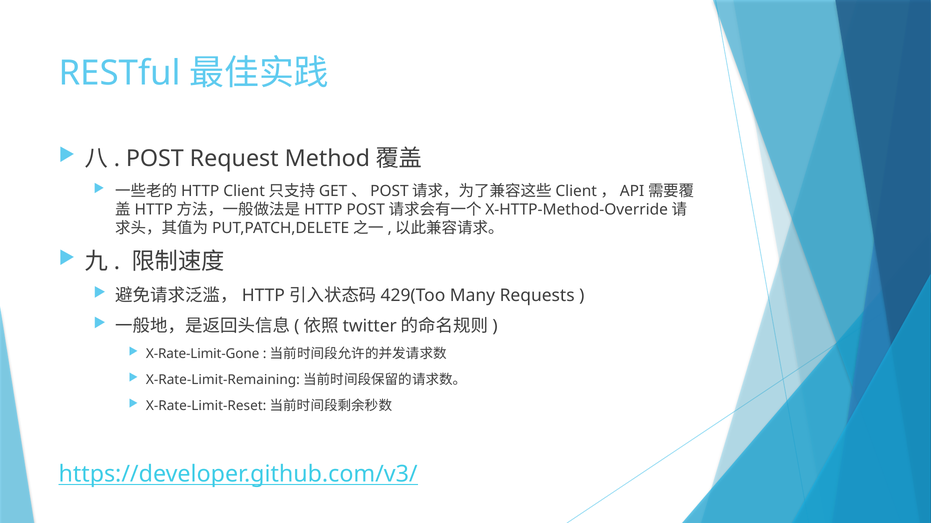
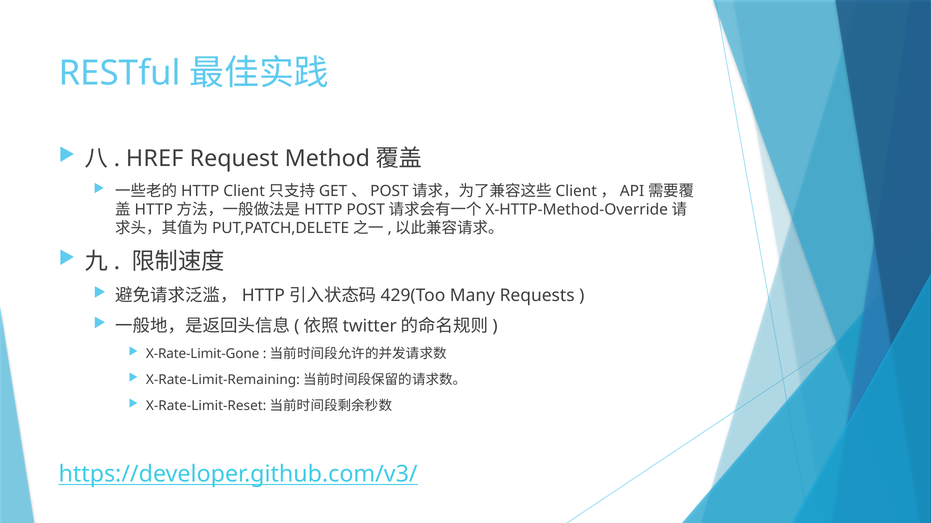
POST: POST -> HREF
